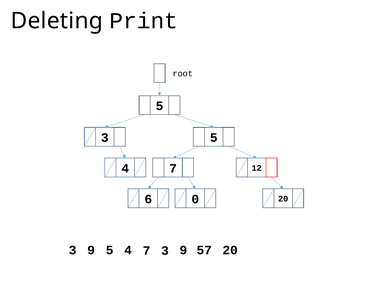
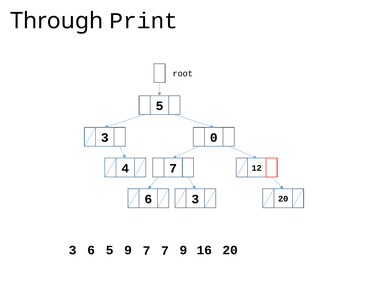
Deleting: Deleting -> Through
3 5: 5 -> 0
6 0: 0 -> 3
9 at (91, 250): 9 -> 6
5 4: 4 -> 9
7 3: 3 -> 7
57: 57 -> 16
